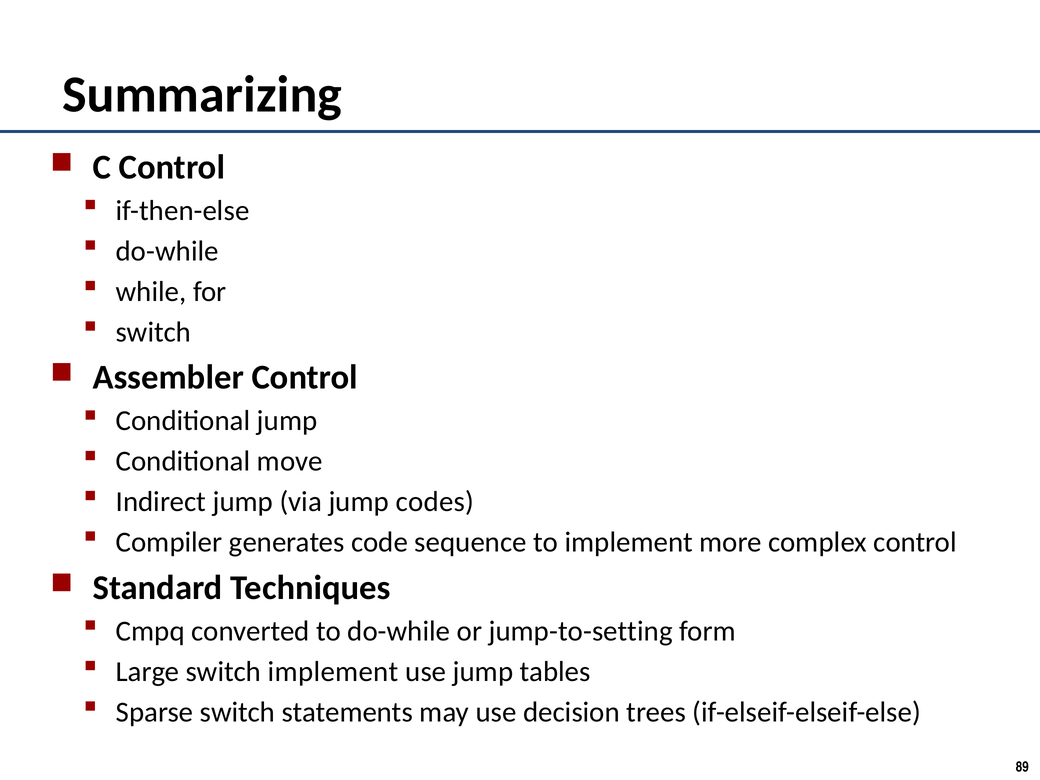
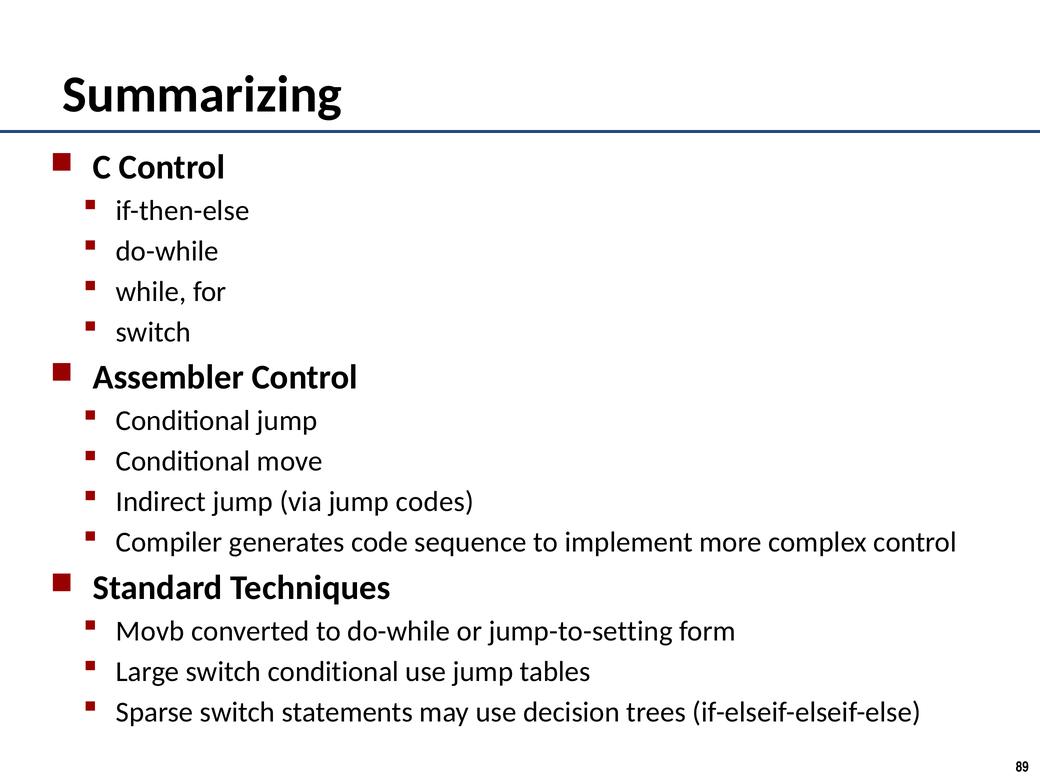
Cmpq: Cmpq -> Movb
switch implement: implement -> conditional
